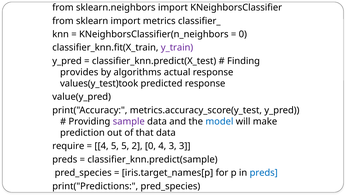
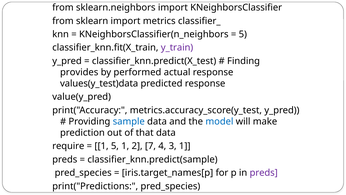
0 at (243, 34): 0 -> 5
algorithms: algorithms -> performed
values(y_test)took: values(y_test)took -> values(y_test)data
sample colour: purple -> blue
4 at (102, 146): 4 -> 1
5 5: 5 -> 1
2 0: 0 -> 7
3 3: 3 -> 1
preds at (264, 172) colour: blue -> purple
